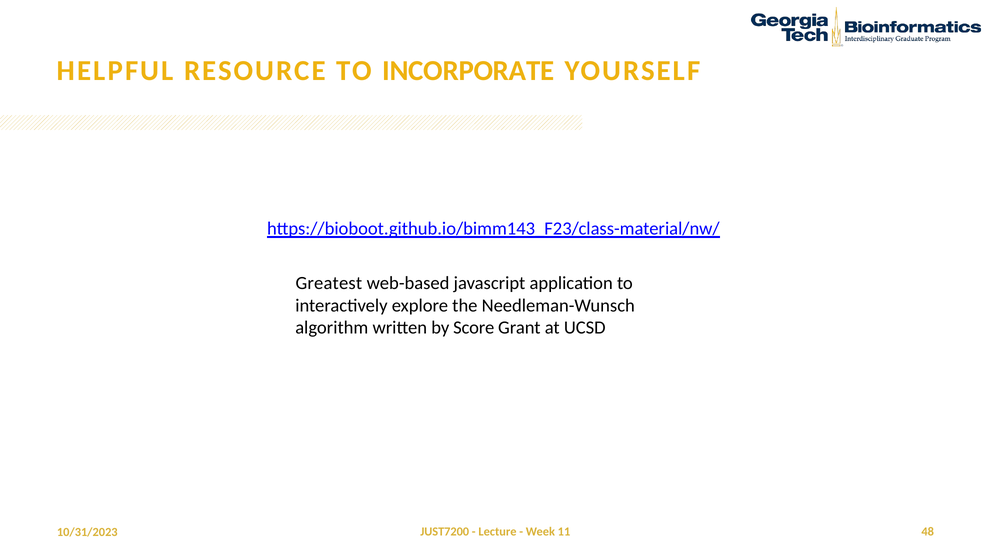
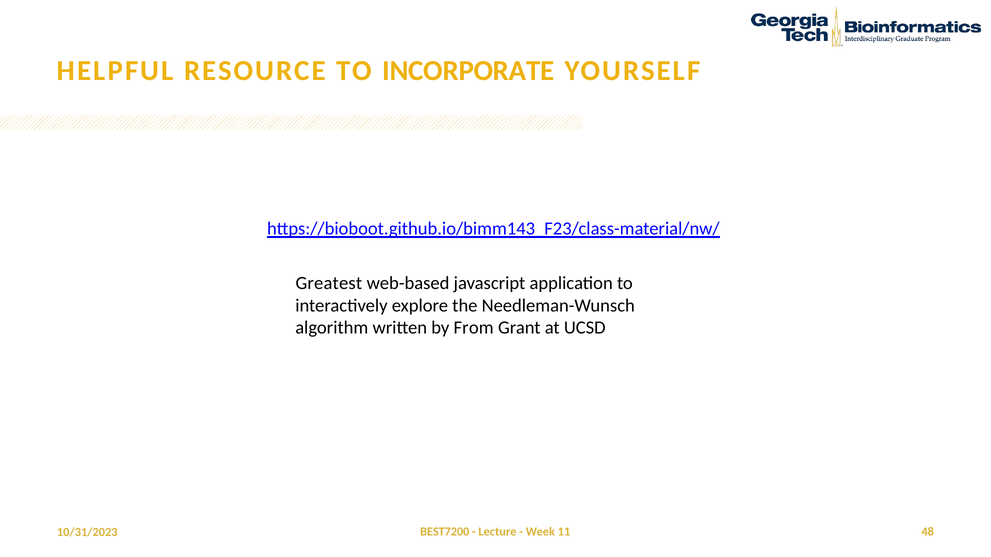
Score: Score -> From
JUST7200: JUST7200 -> BEST7200
